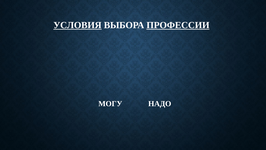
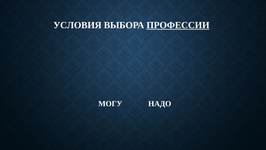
УСЛОВИЯ underline: present -> none
